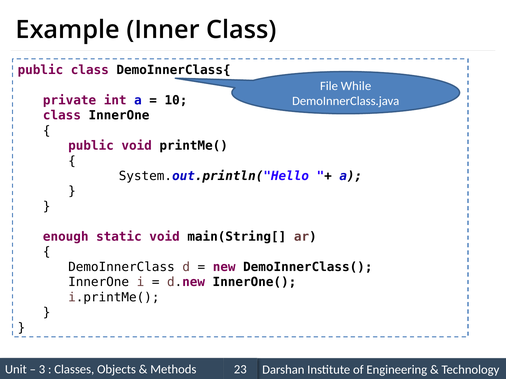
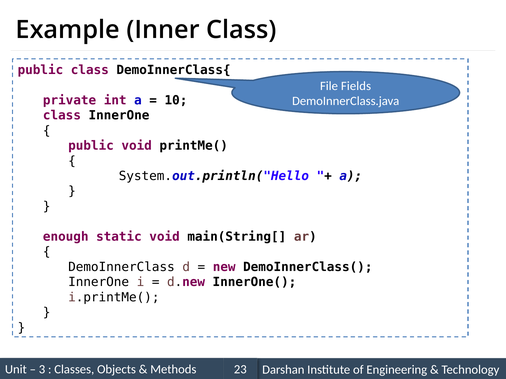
While: While -> Fields
